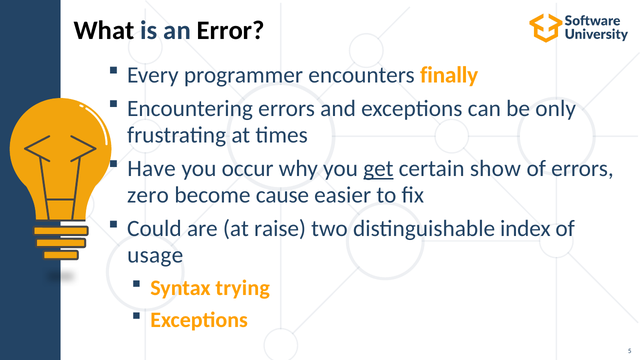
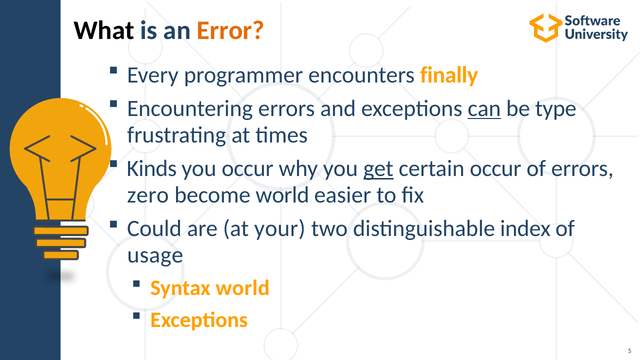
Error colour: black -> orange
can underline: none -> present
only: only -> type
Have: Have -> Kinds
certain show: show -> occur
become cause: cause -> world
raise: raise -> your
Syntax trying: trying -> world
